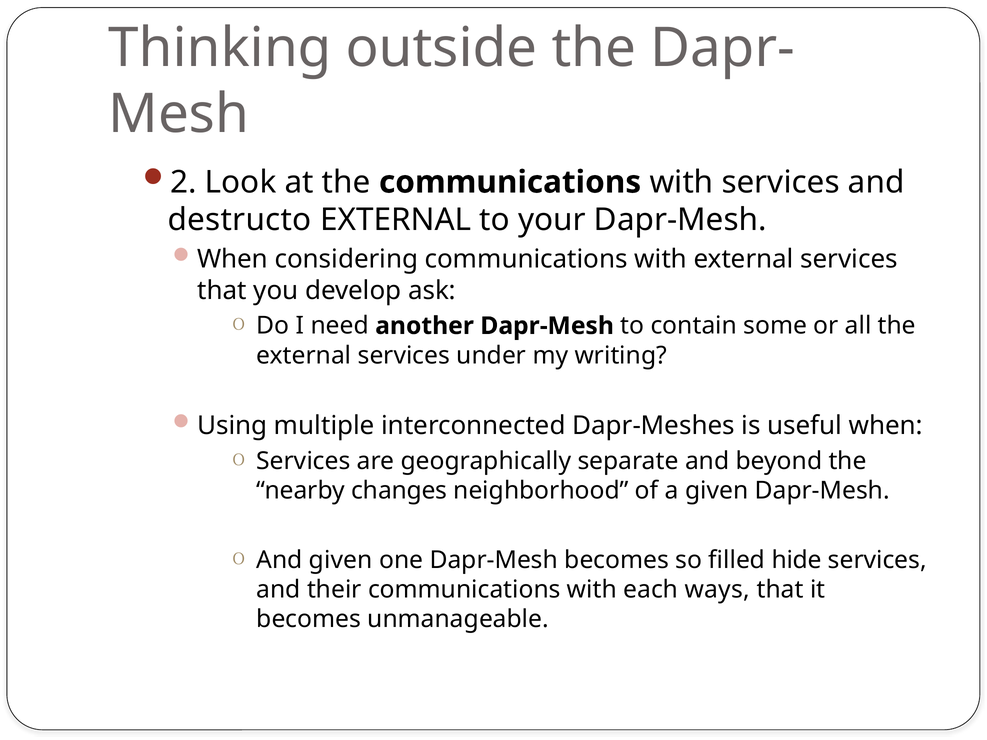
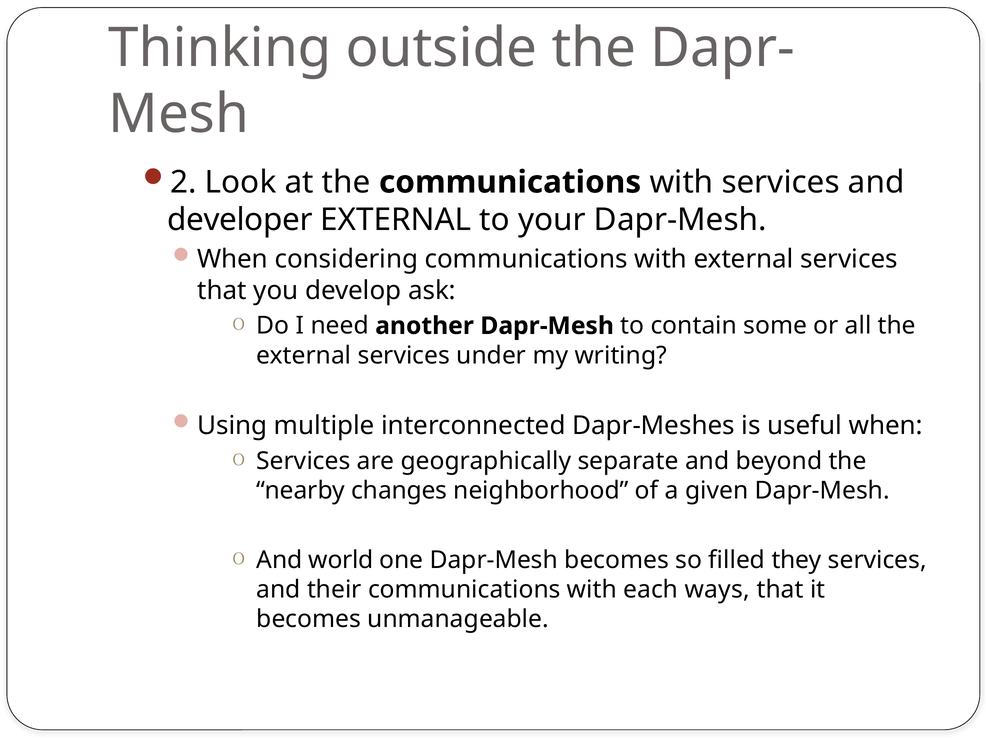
destructo: destructo -> developer
And given: given -> world
hide: hide -> they
